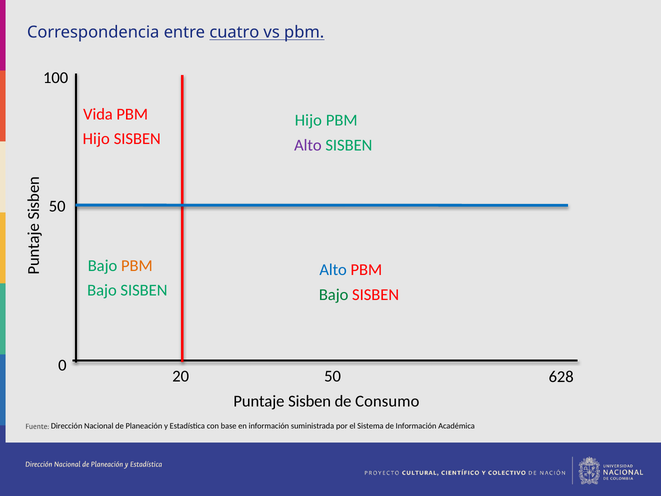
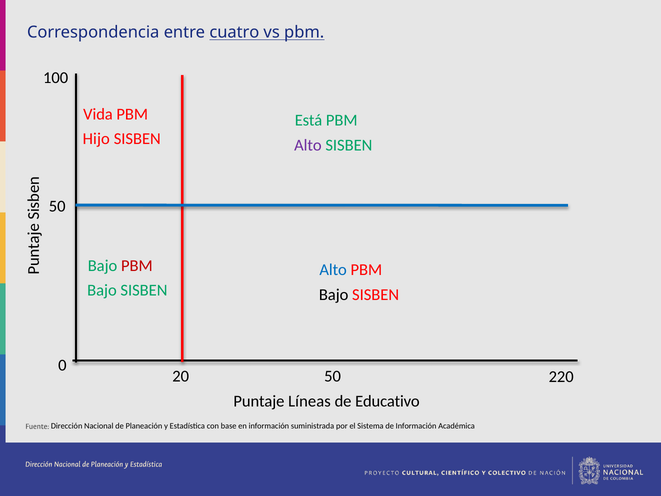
Hijo at (308, 120): Hijo -> Está
PBM at (137, 265) colour: orange -> red
Bajo at (334, 295) colour: green -> black
628: 628 -> 220
Puntaje Sisben: Sisben -> Líneas
Consumo: Consumo -> Educativo
